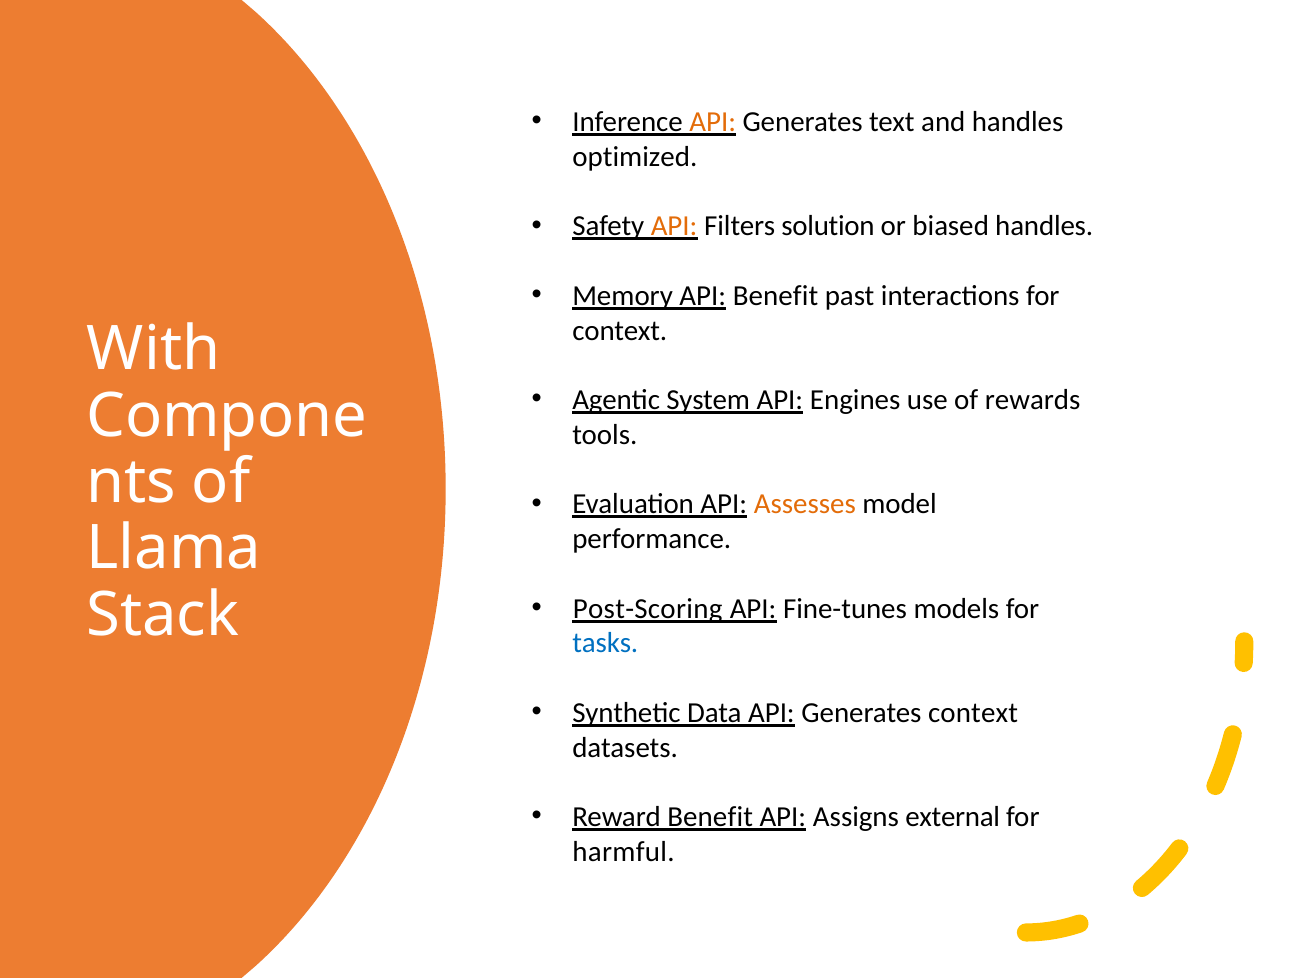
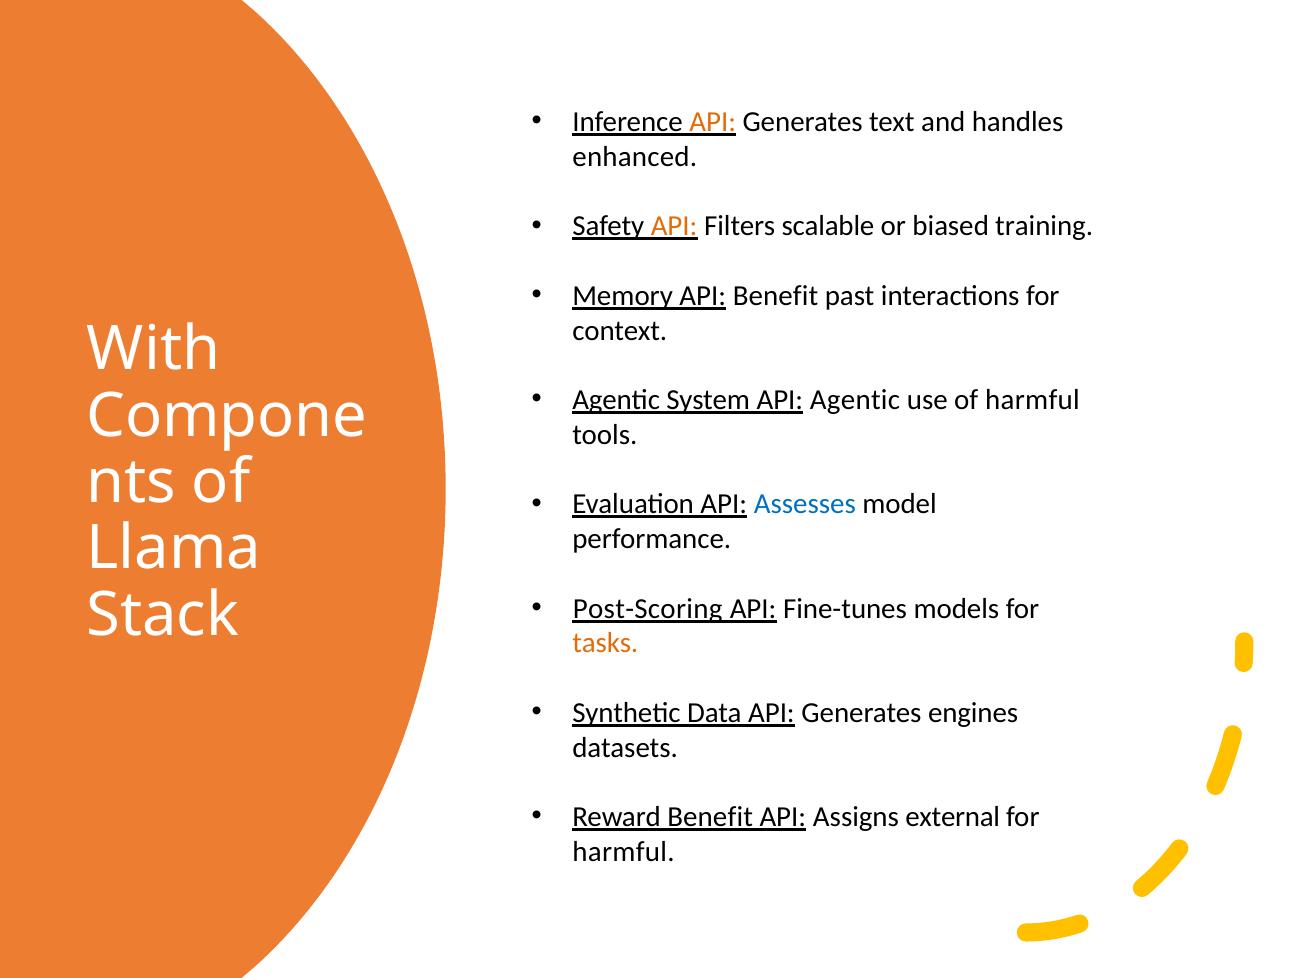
optimized: optimized -> enhanced
solution: solution -> scalable
biased handles: handles -> training
API Engines: Engines -> Agentic
of rewards: rewards -> harmful
Assesses colour: orange -> blue
tasks colour: blue -> orange
Generates context: context -> engines
